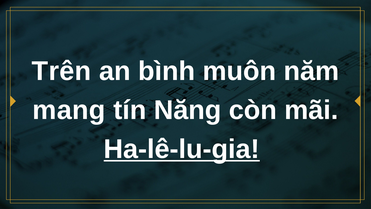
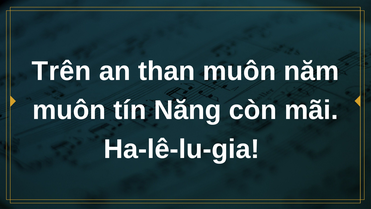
bình: bình -> than
mang at (69, 110): mang -> muôn
Ha-lê-lu-gia underline: present -> none
